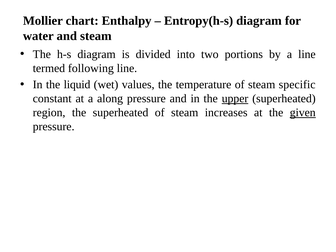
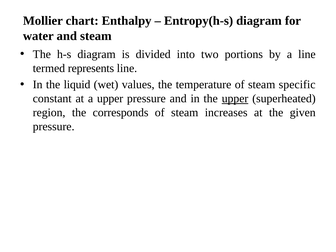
following: following -> represents
a along: along -> upper
the superheated: superheated -> corresponds
given underline: present -> none
